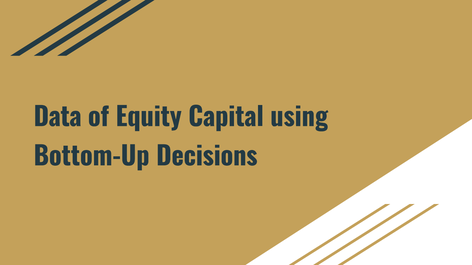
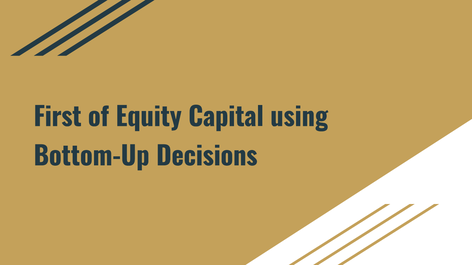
Data: Data -> First
